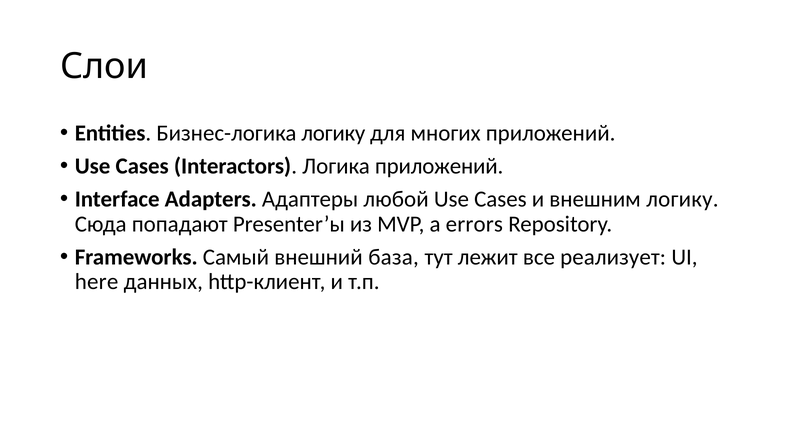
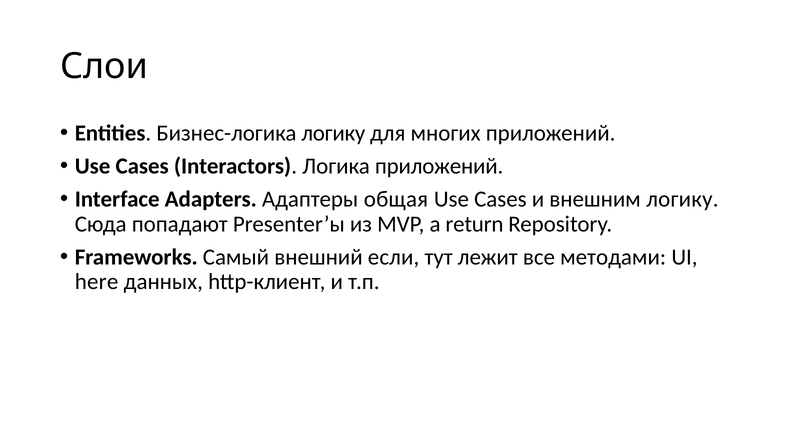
любой: любой -> общая
errors: errors -> return
база: база -> если
реализует: реализует -> методами
